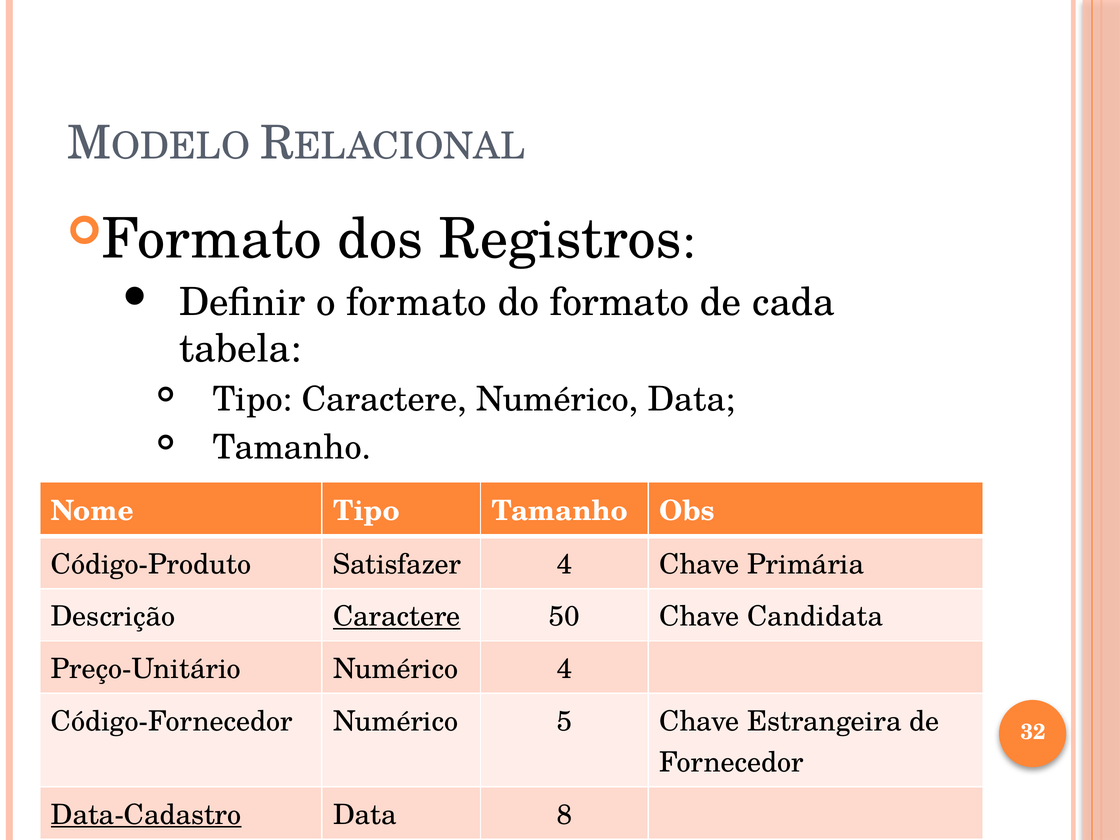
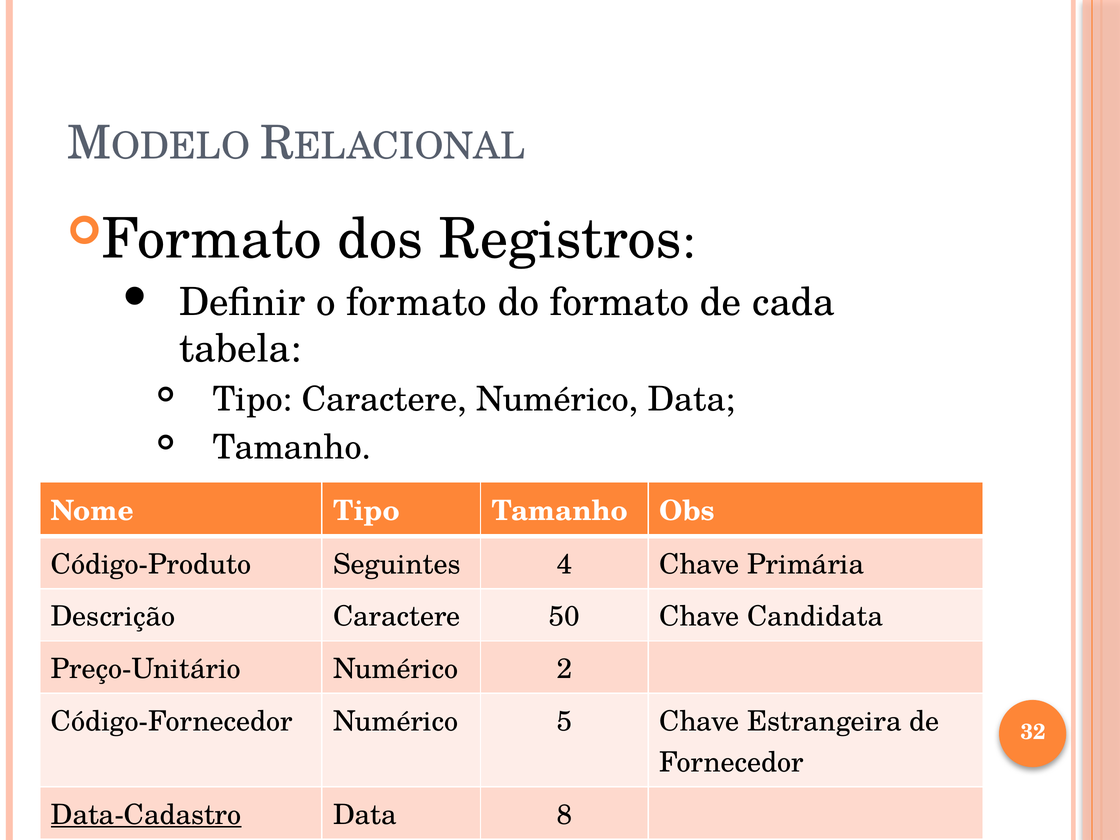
Satisfazer: Satisfazer -> Seguintes
Caractere at (397, 617) underline: present -> none
Numérico 4: 4 -> 2
